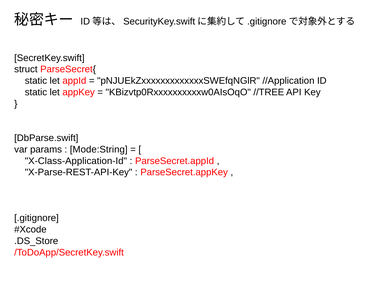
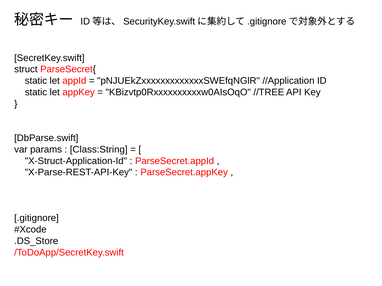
Mode:String: Mode:String -> Class:String
X-Class-Application-Id: X-Class-Application-Id -> X-Struct-Application-Id
